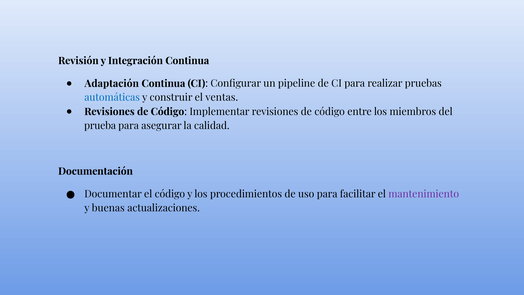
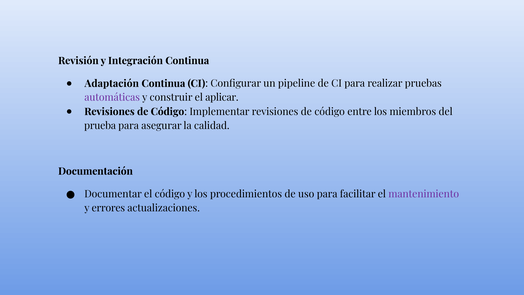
automáticas colour: blue -> purple
ventas: ventas -> aplicar
buenas: buenas -> errores
